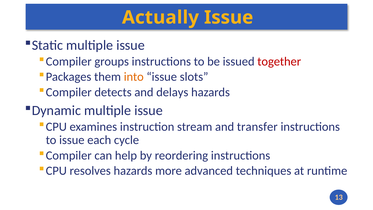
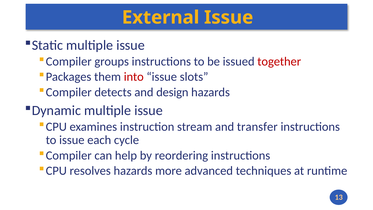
Actually: Actually -> External
into colour: orange -> red
delays: delays -> design
